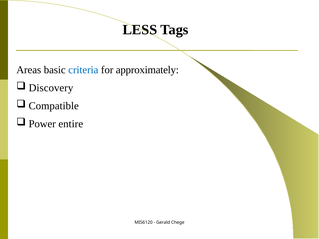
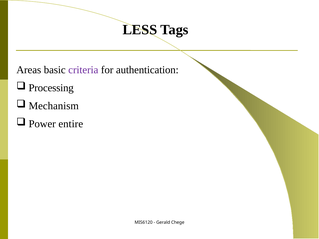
criteria colour: blue -> purple
approximately: approximately -> authentication
Discovery: Discovery -> Processing
Compatible: Compatible -> Mechanism
